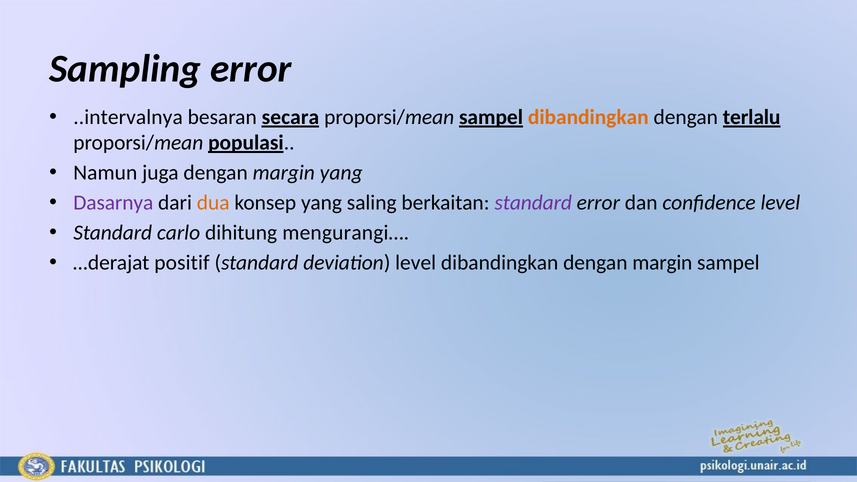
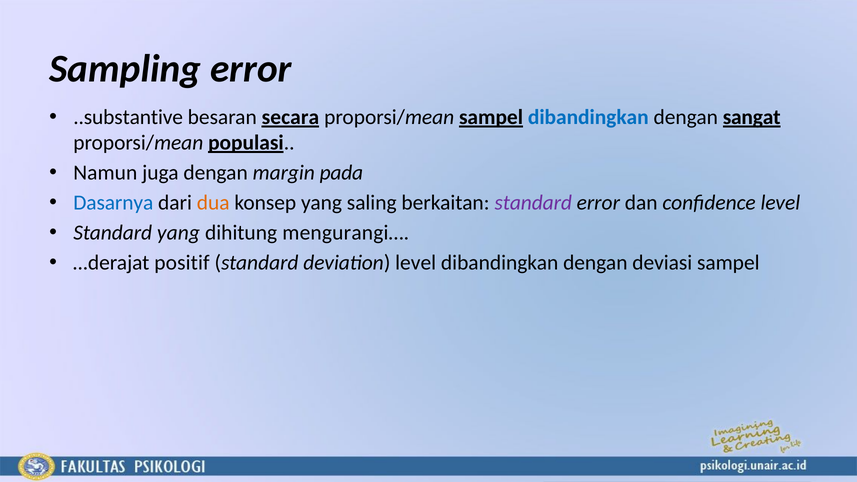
..intervalnya: ..intervalnya -> ..substantive
dibandingkan at (588, 117) colour: orange -> blue
terlalu: terlalu -> sangat
margin yang: yang -> pada
Dasarnya colour: purple -> blue
Standard carlo: carlo -> yang
dibandingkan dengan margin: margin -> deviasi
